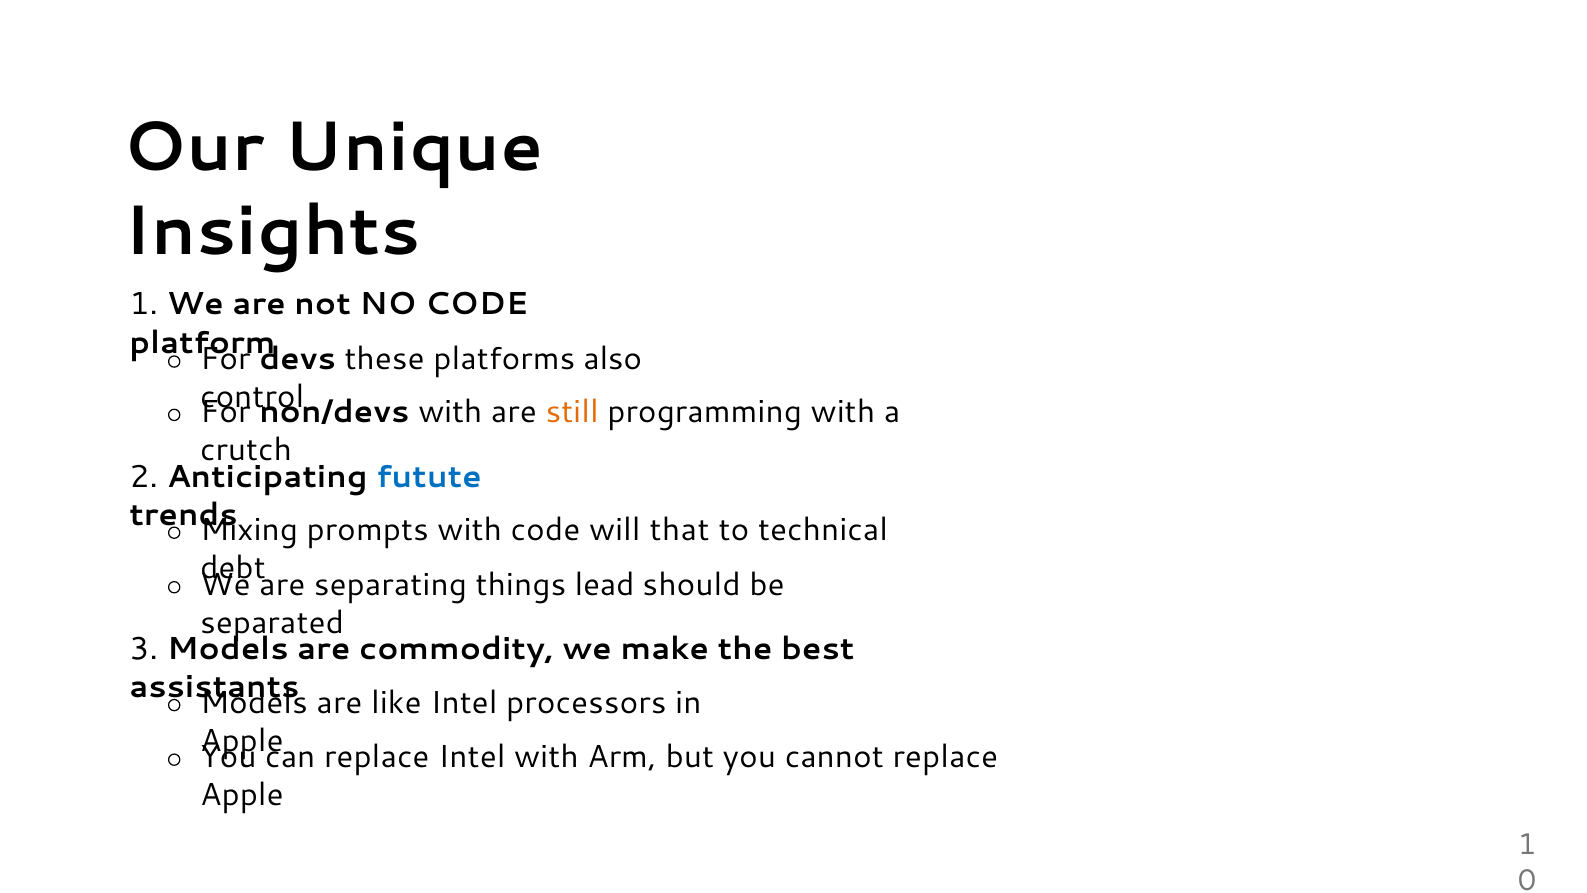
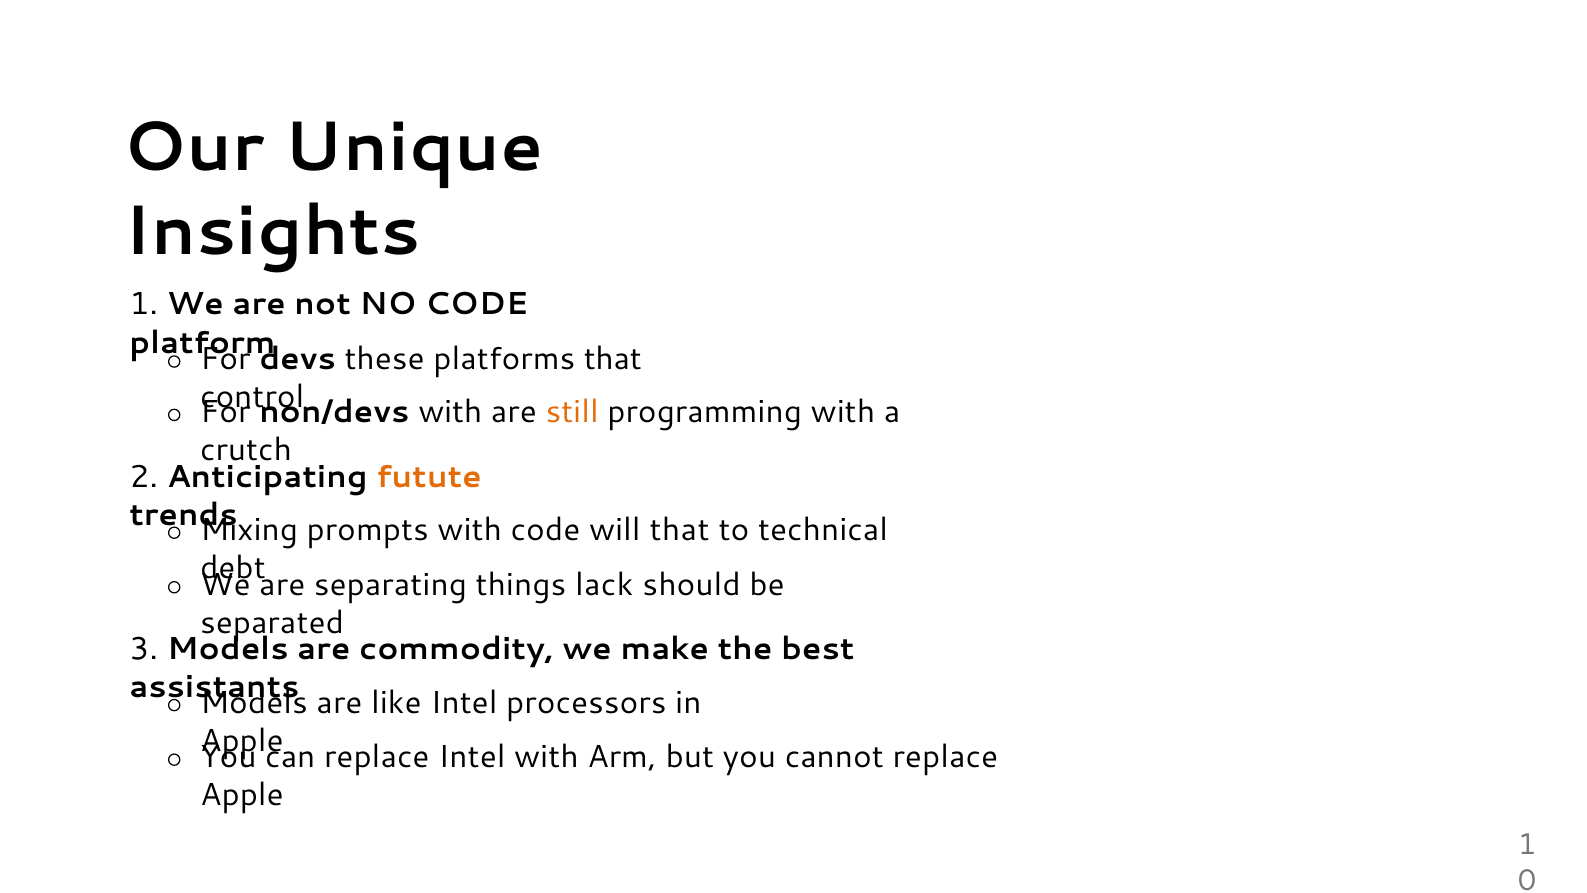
platforms also: also -> that
futute colour: blue -> orange
lead: lead -> lack
